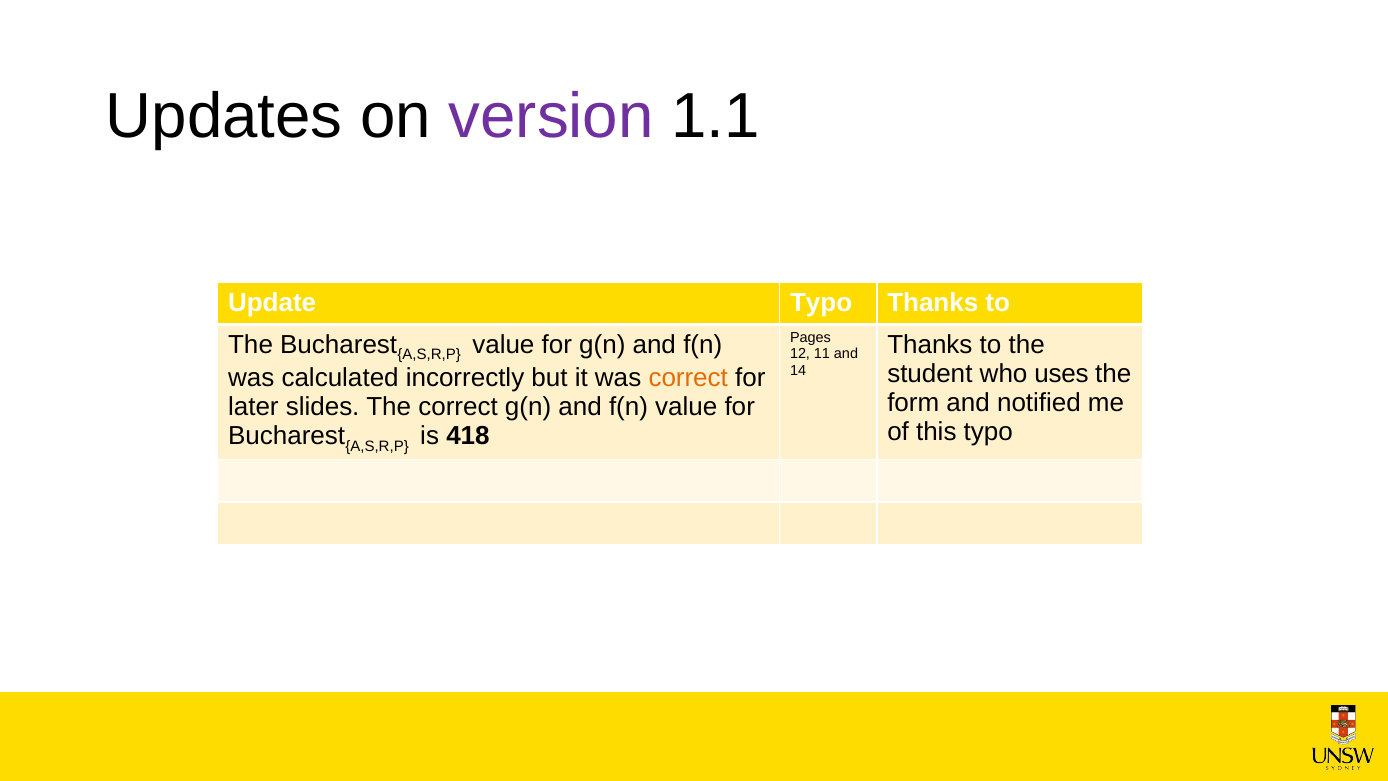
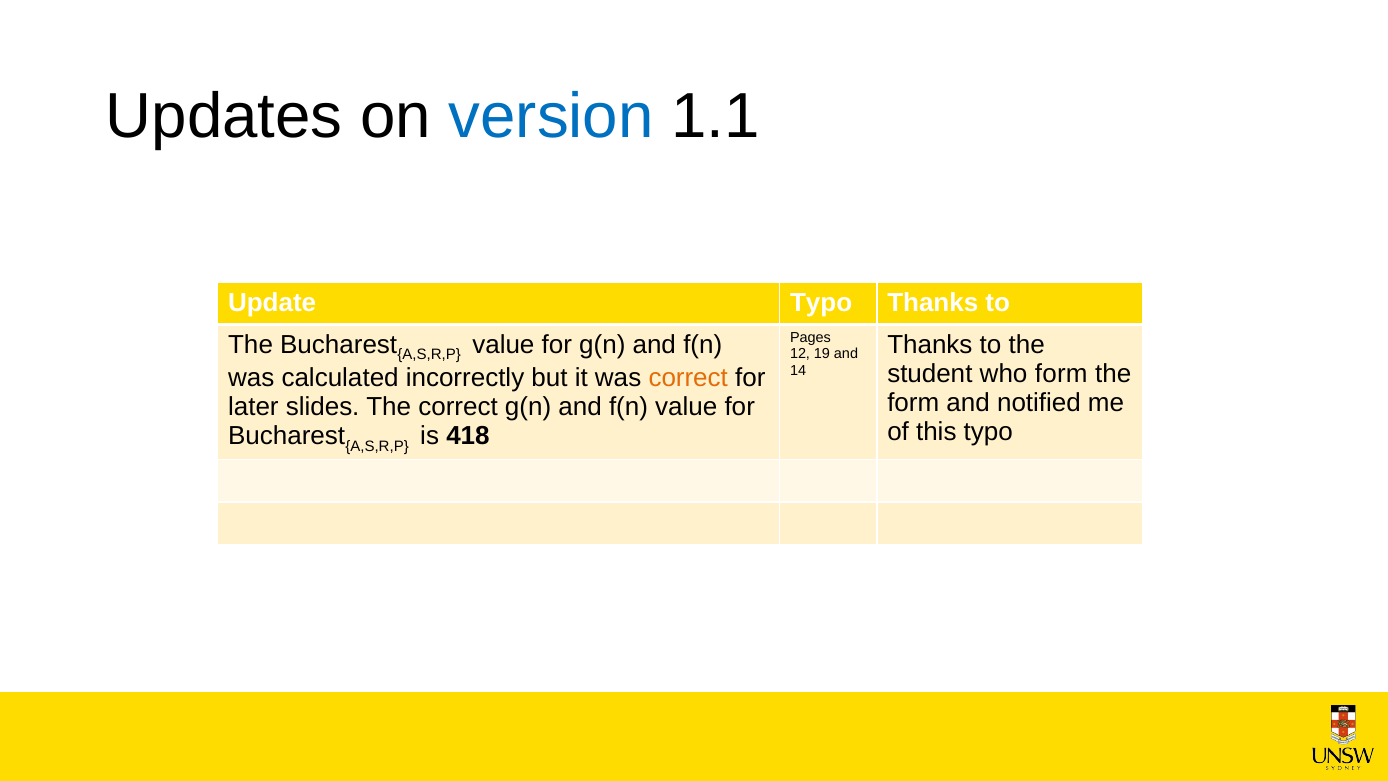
version colour: purple -> blue
11: 11 -> 19
who uses: uses -> form
